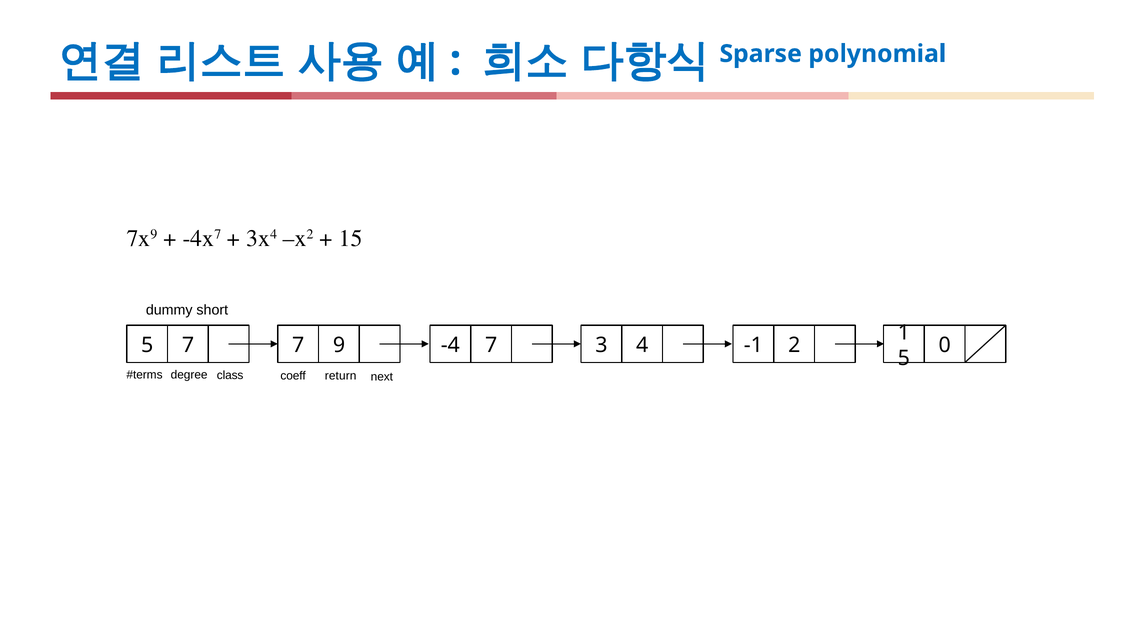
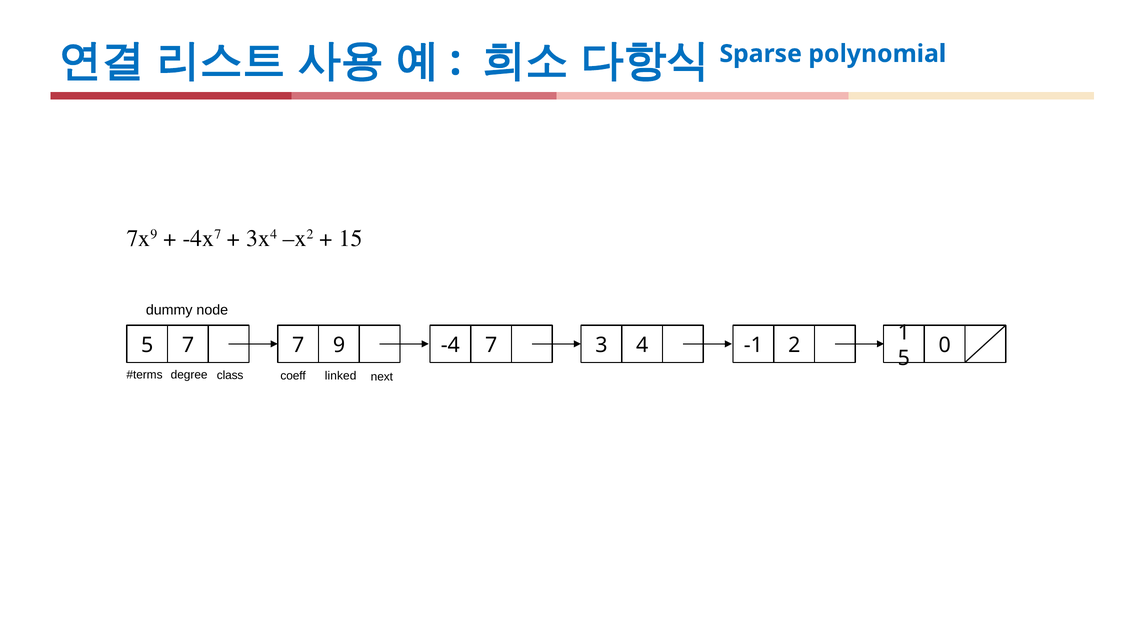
short: short -> node
return: return -> linked
